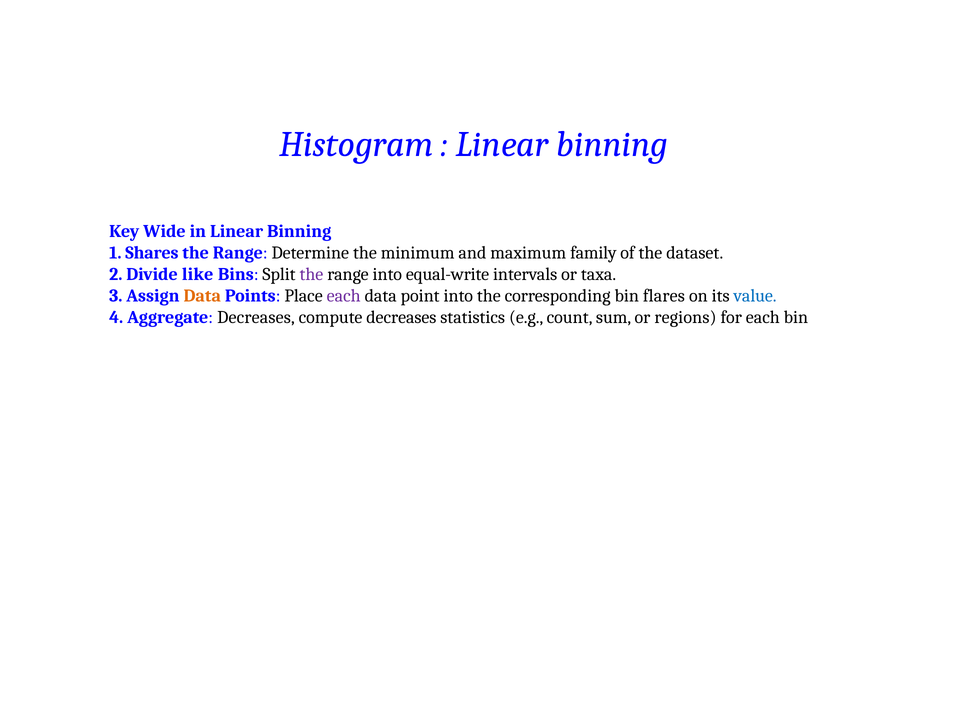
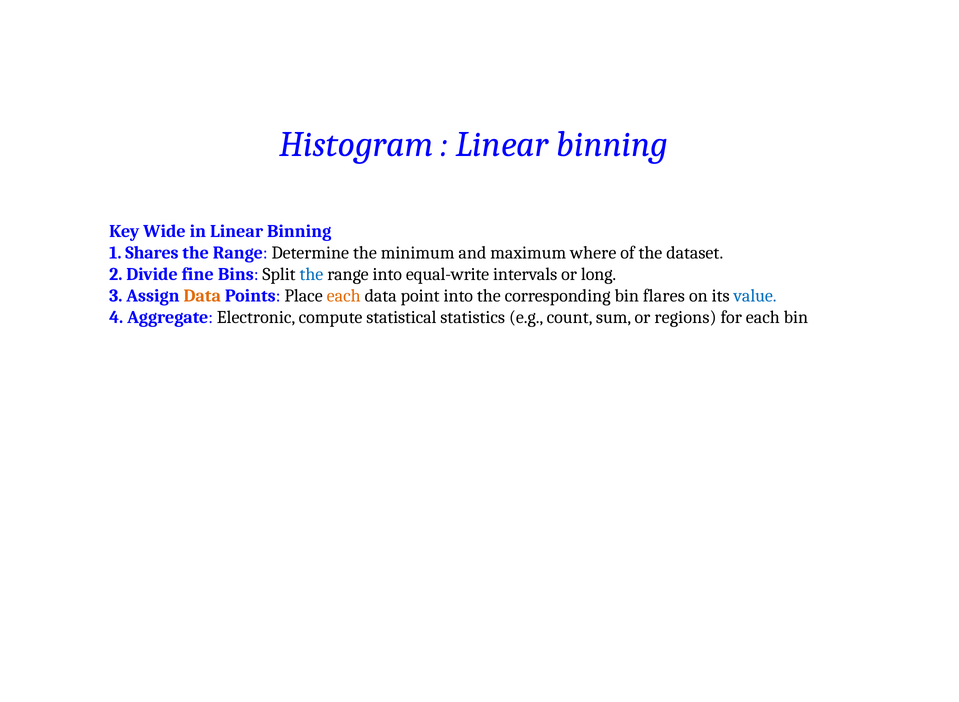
family: family -> where
like: like -> fine
the at (311, 274) colour: purple -> blue
taxa: taxa -> long
each at (344, 296) colour: purple -> orange
Aggregate Decreases: Decreases -> Electronic
compute decreases: decreases -> statistical
